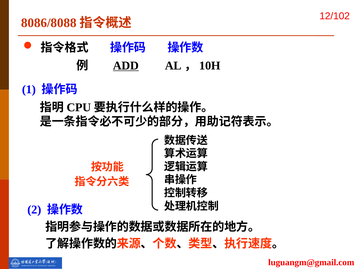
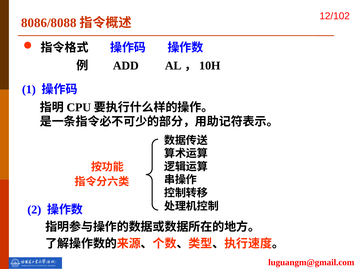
ADD underline: present -> none
